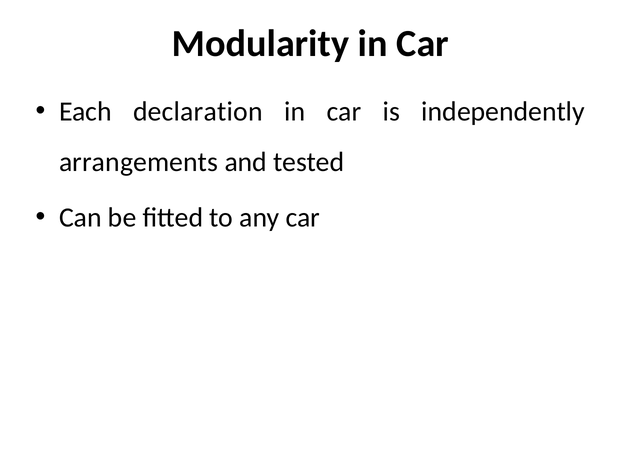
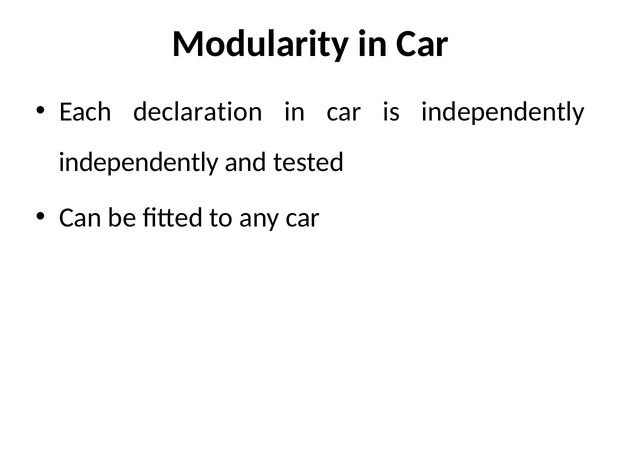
arrangements at (139, 162): arrangements -> independently
